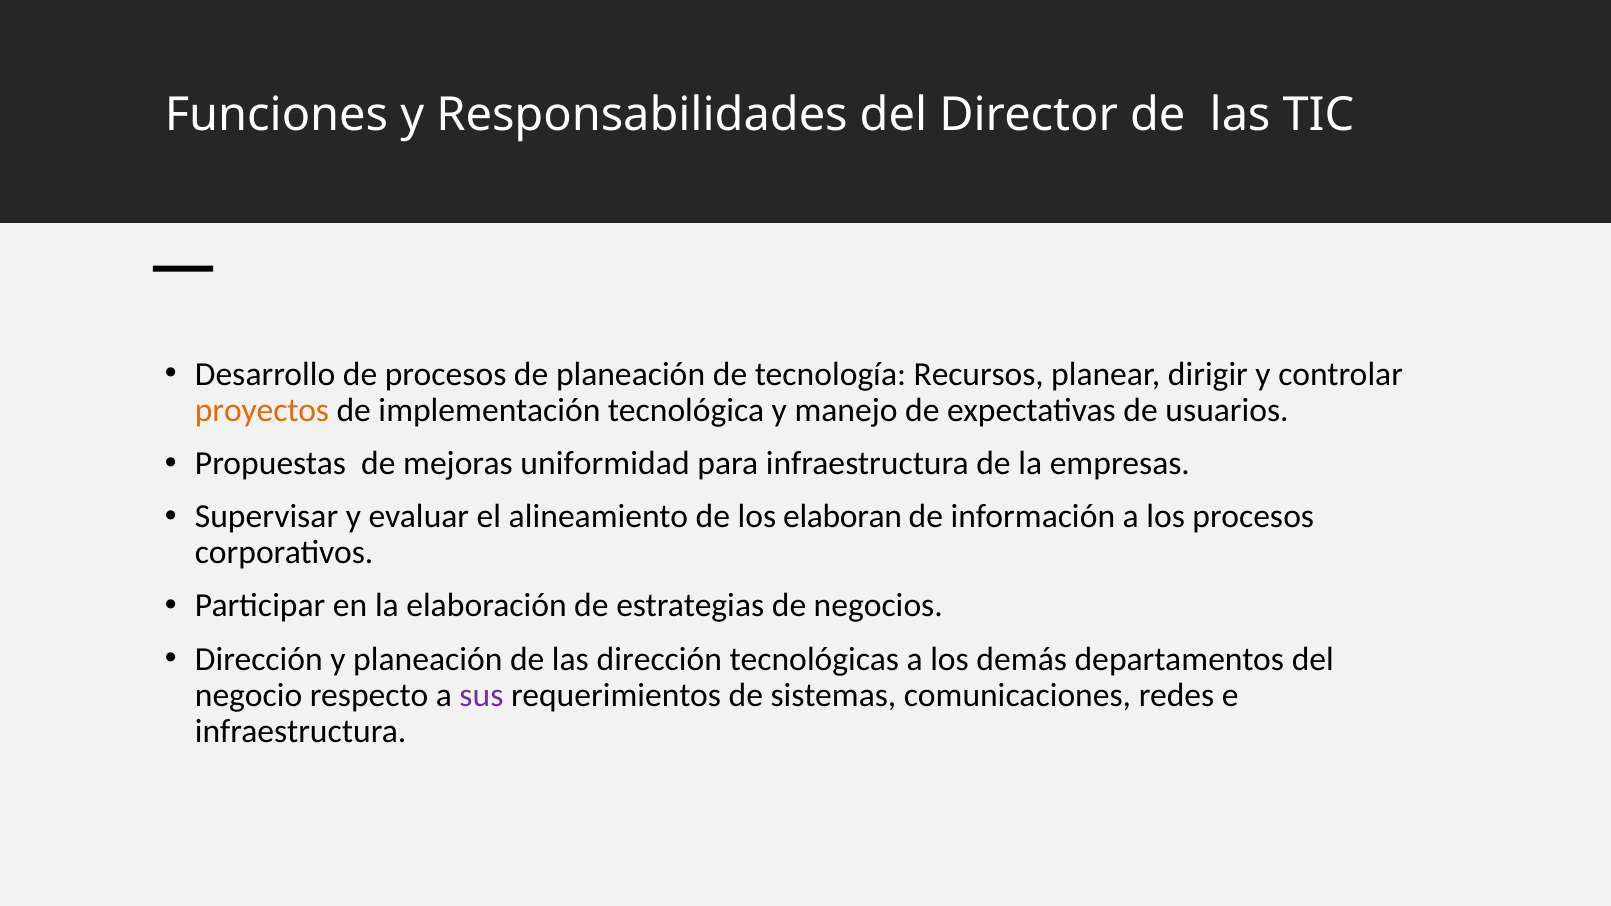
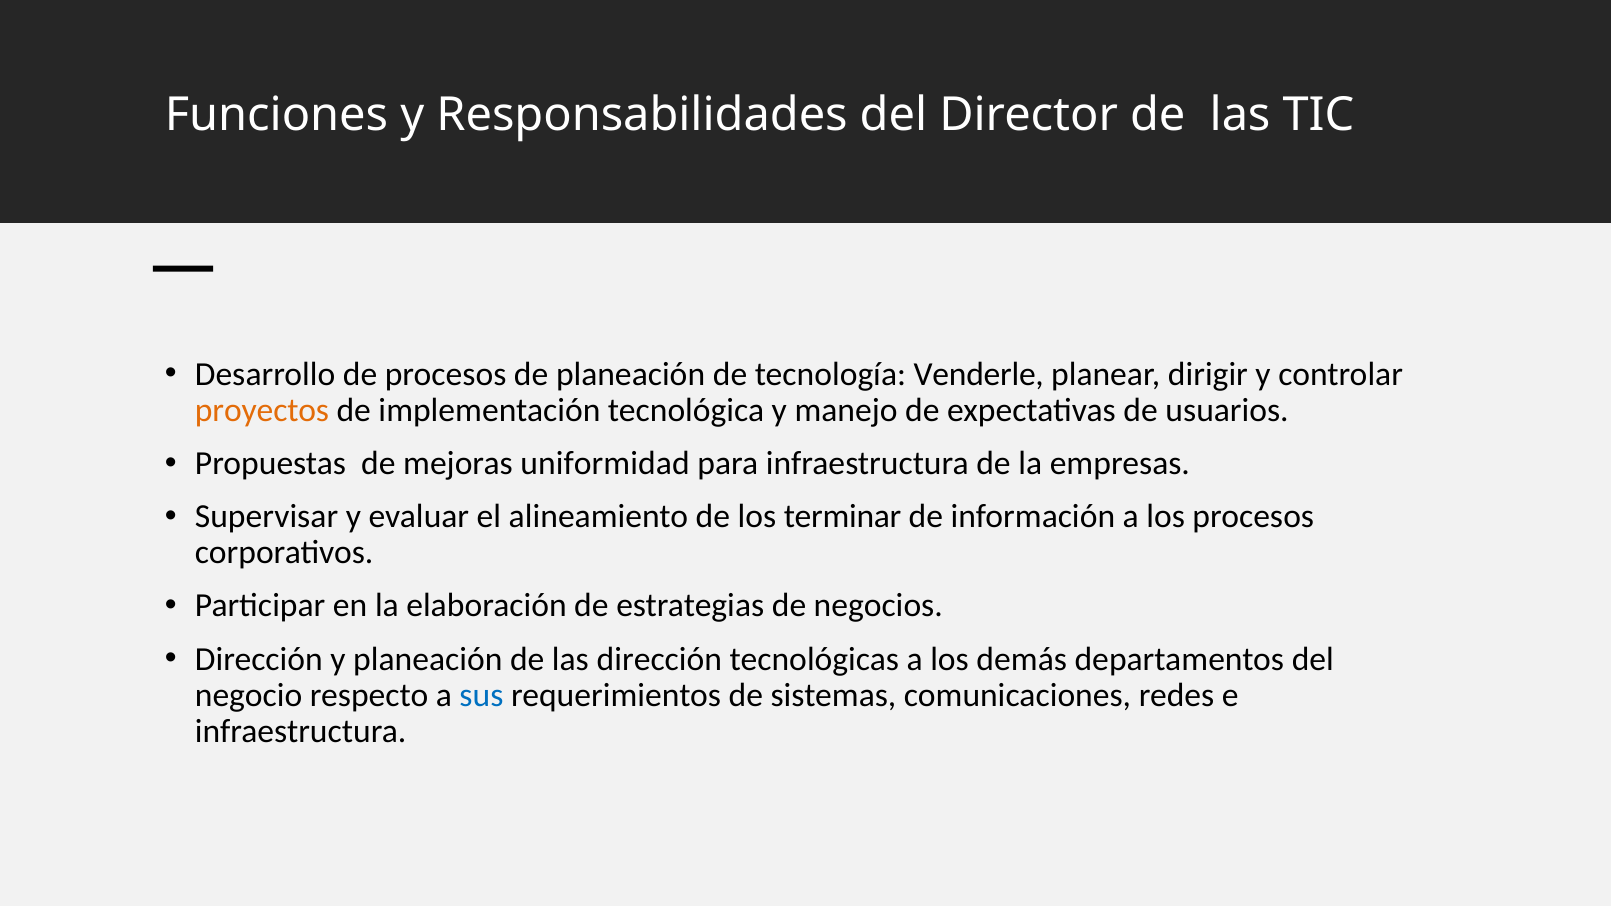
Recursos: Recursos -> Venderle
elaboran: elaboran -> terminar
sus colour: purple -> blue
